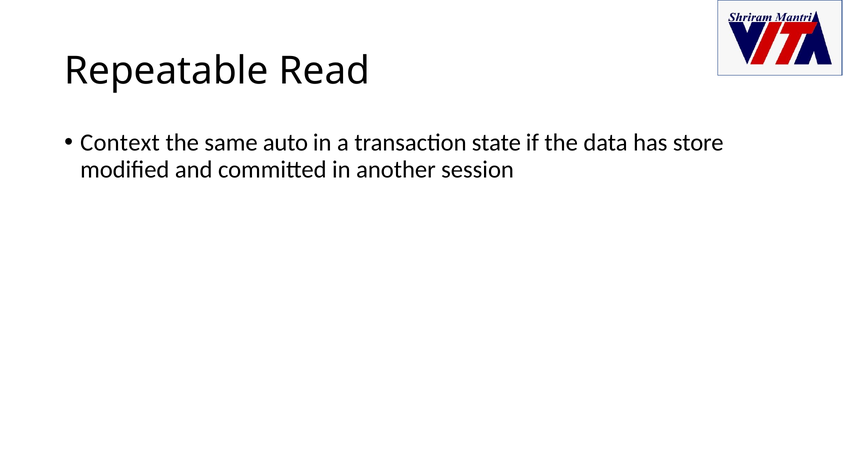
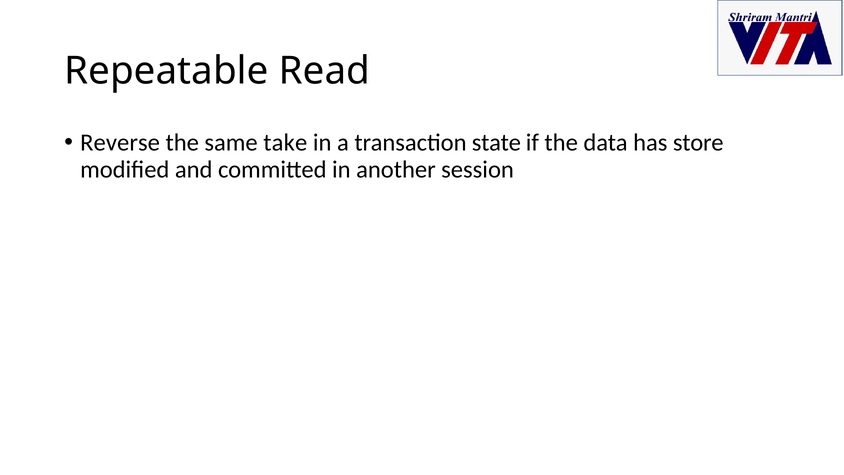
Context: Context -> Reverse
auto: auto -> take
